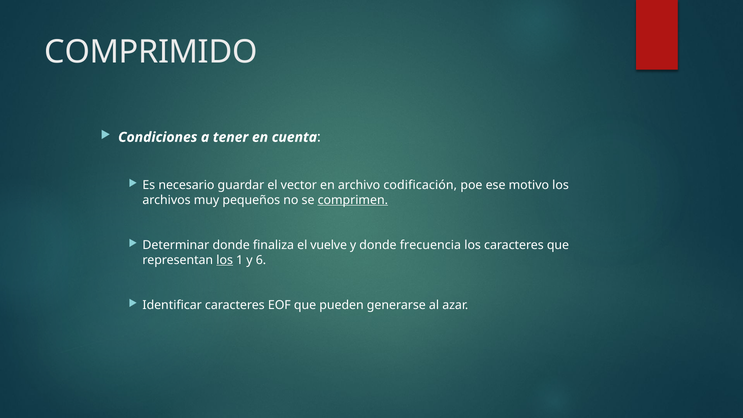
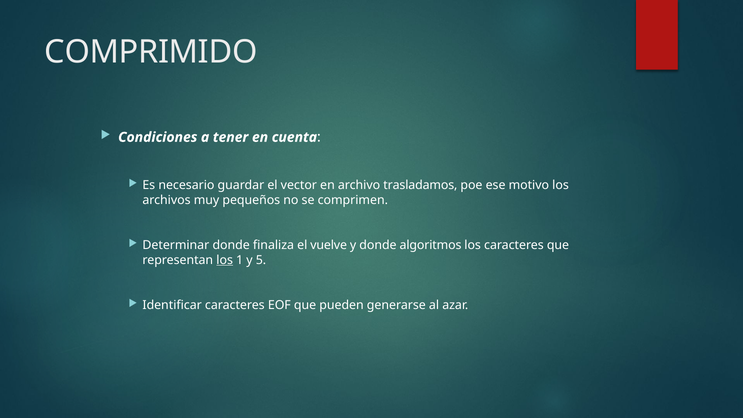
codificación: codificación -> trasladamos
comprimen underline: present -> none
frecuencia: frecuencia -> algoritmos
6: 6 -> 5
